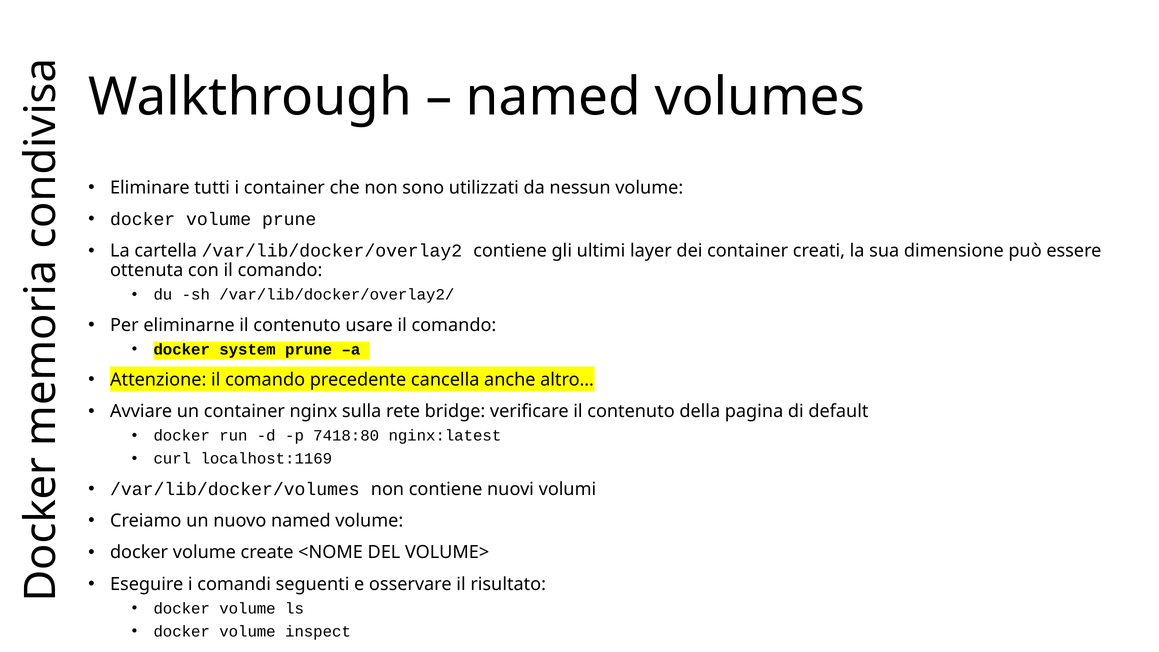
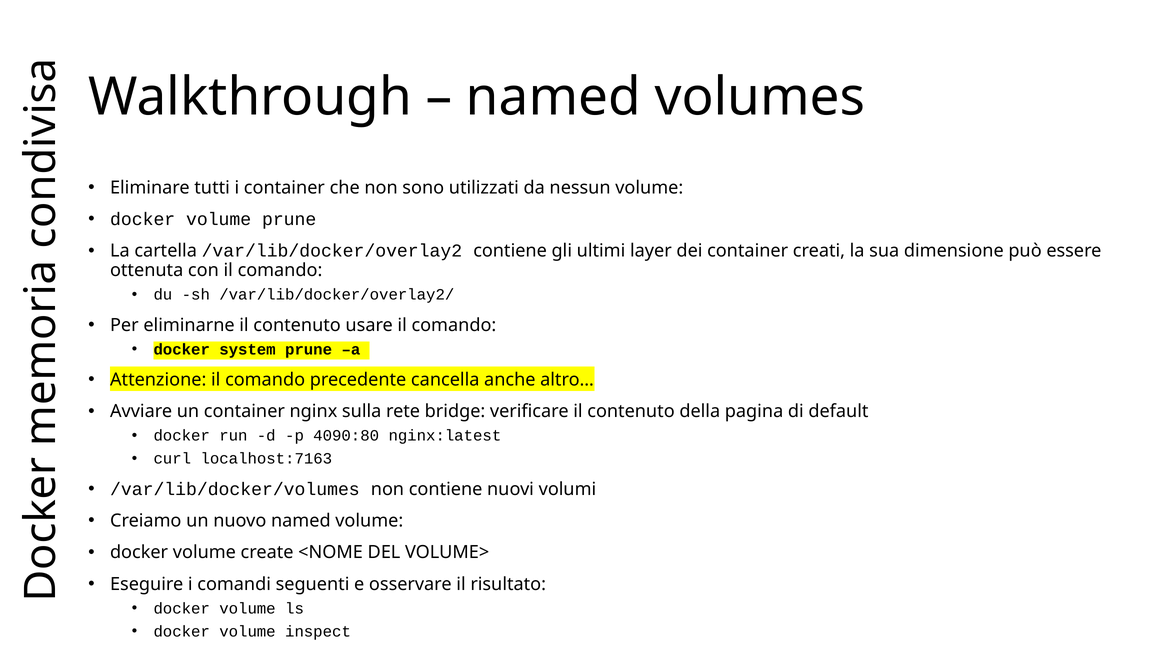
7418:80: 7418:80 -> 4090:80
localhost:1169: localhost:1169 -> localhost:7163
